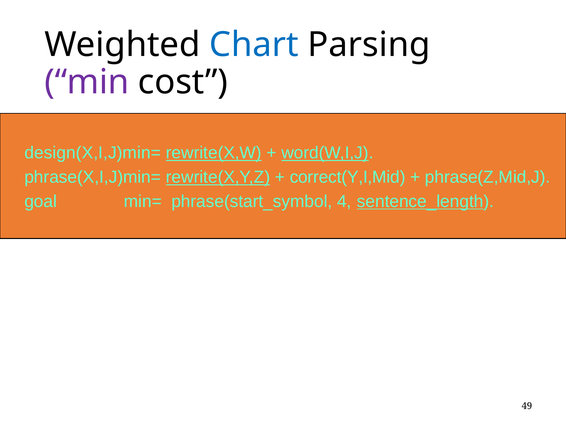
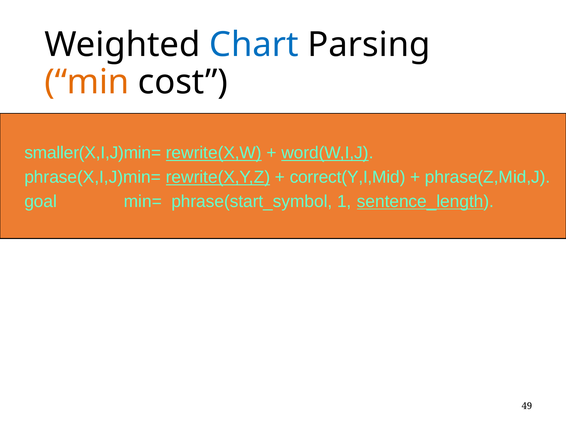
min colour: purple -> orange
design(X,I,J)min=: design(X,I,J)min= -> smaller(X,I,J)min=
4: 4 -> 1
